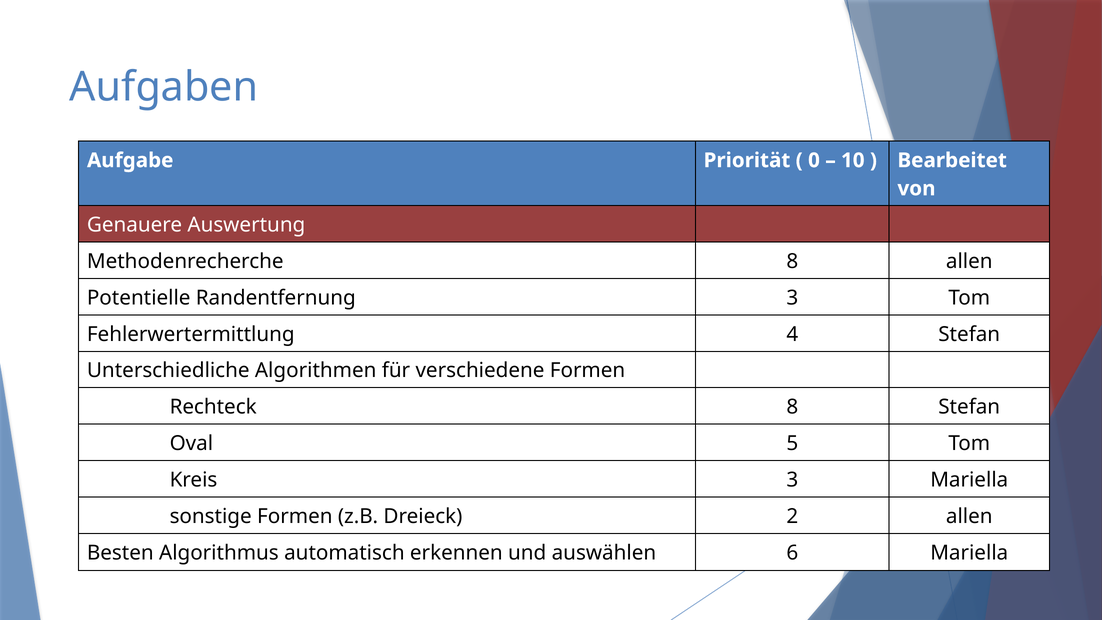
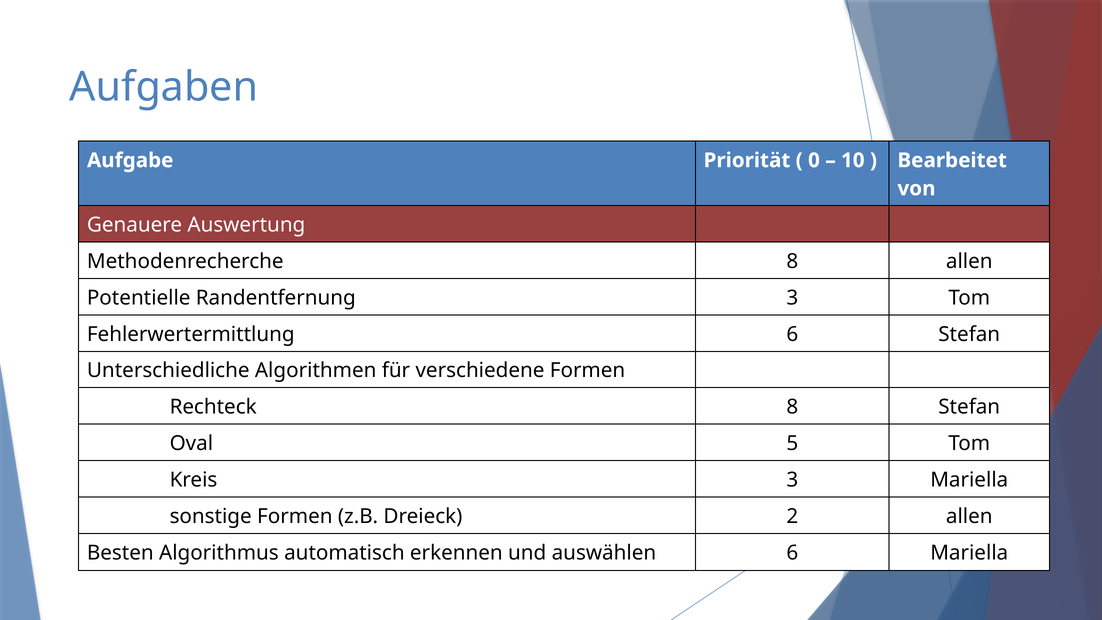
Fehlerwertermittlung 4: 4 -> 6
